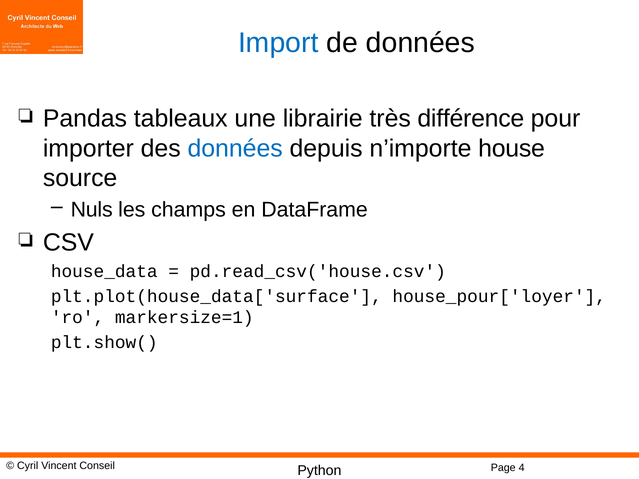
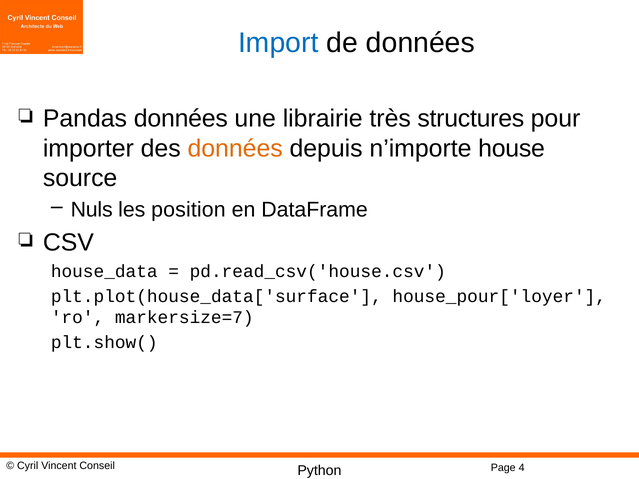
Pandas tableaux: tableaux -> données
différence: différence -> structures
données at (235, 148) colour: blue -> orange
champs: champs -> position
markersize=1: markersize=1 -> markersize=7
